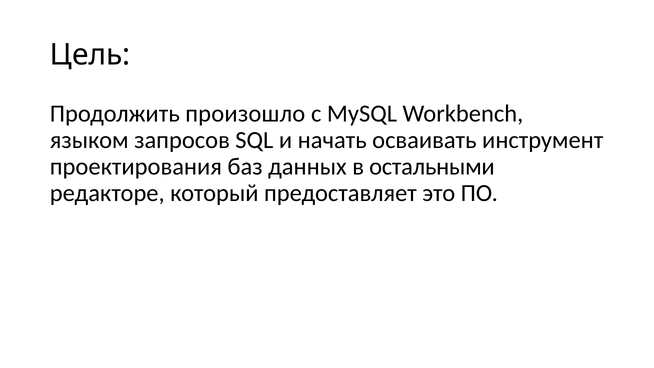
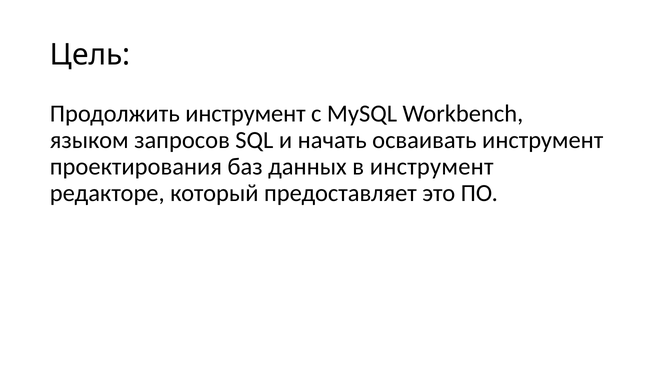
Продолжить произошло: произошло -> инструмент
в остальными: остальными -> инструмент
